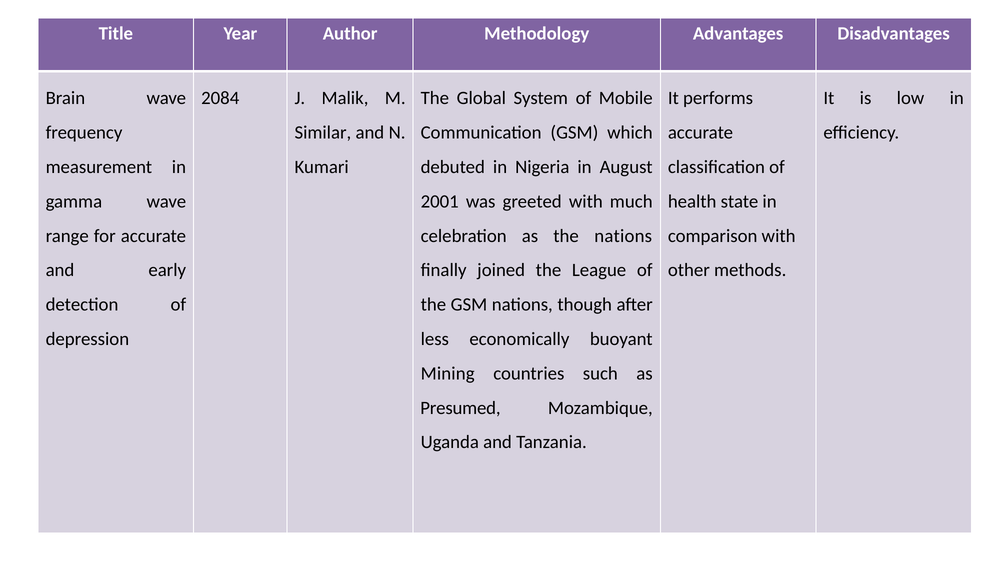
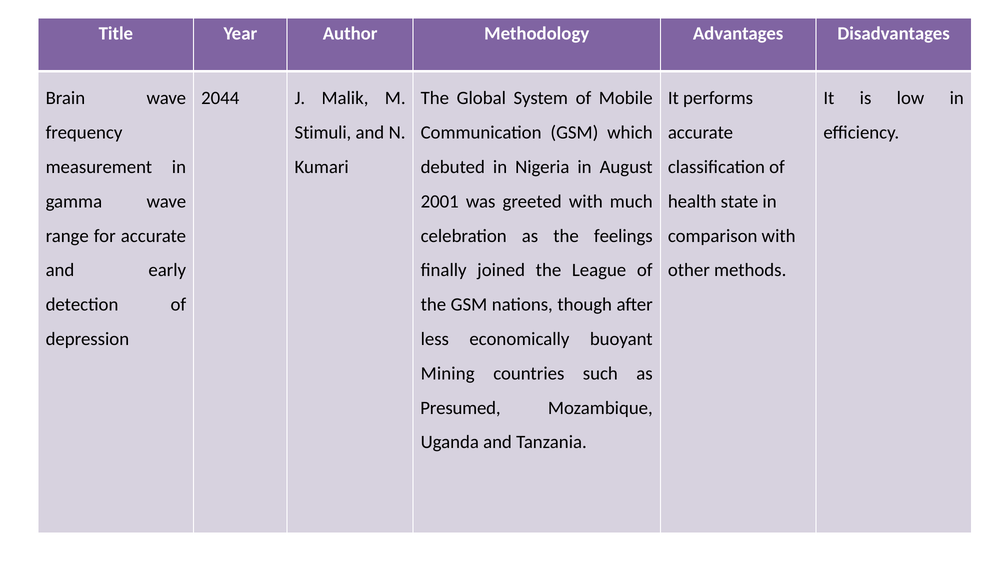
2084: 2084 -> 2044
Similar: Similar -> Stimuli
the nations: nations -> feelings
